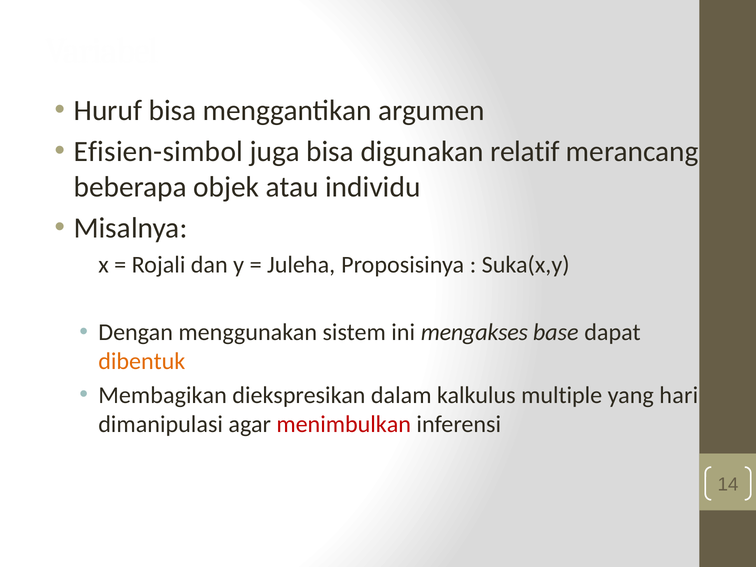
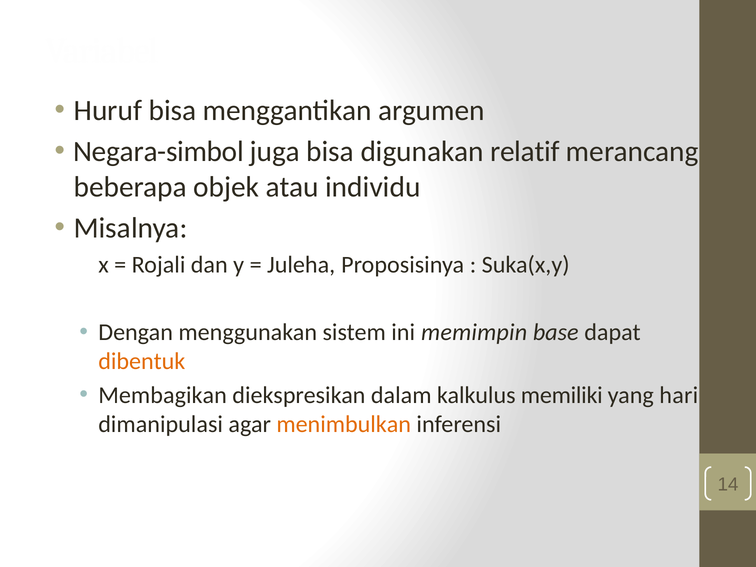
Efisien-simbol: Efisien-simbol -> Negara-simbol
mengakses: mengakses -> memimpin
multiple: multiple -> memiliki
menimbulkan colour: red -> orange
